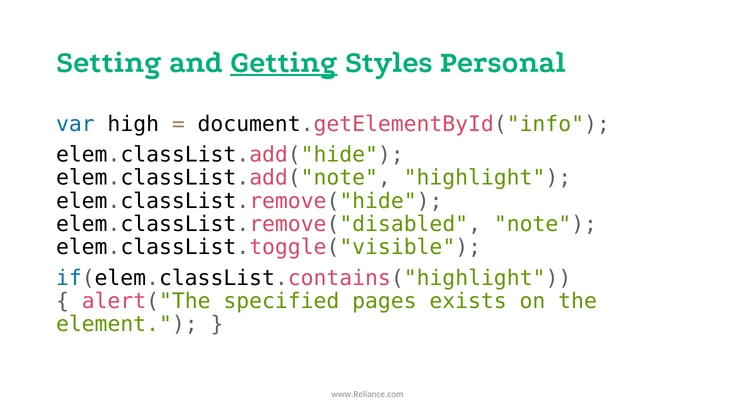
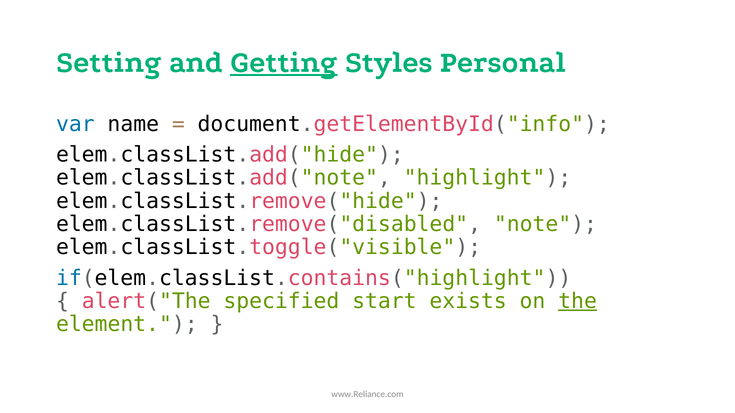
high: high -> name
pages: pages -> start
the underline: none -> present
